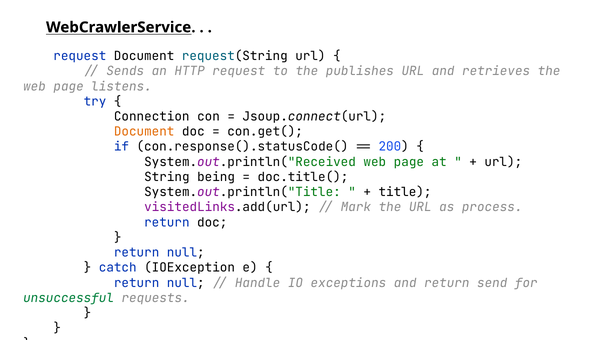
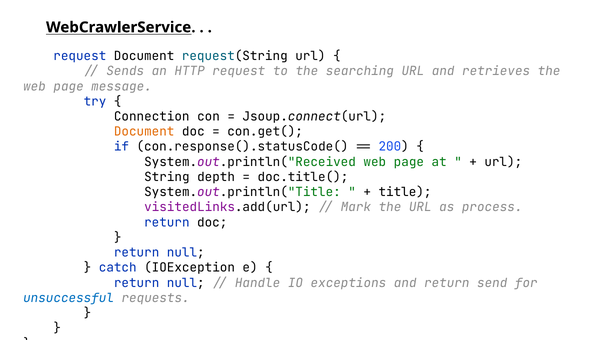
publishes: publishes -> searching
listens: listens -> message
being: being -> depth
unsuccessful colour: green -> blue
